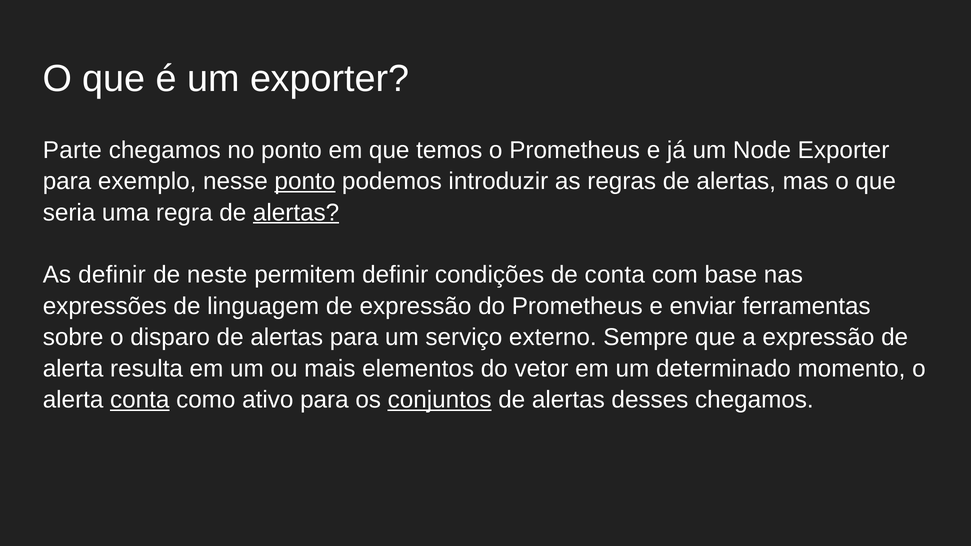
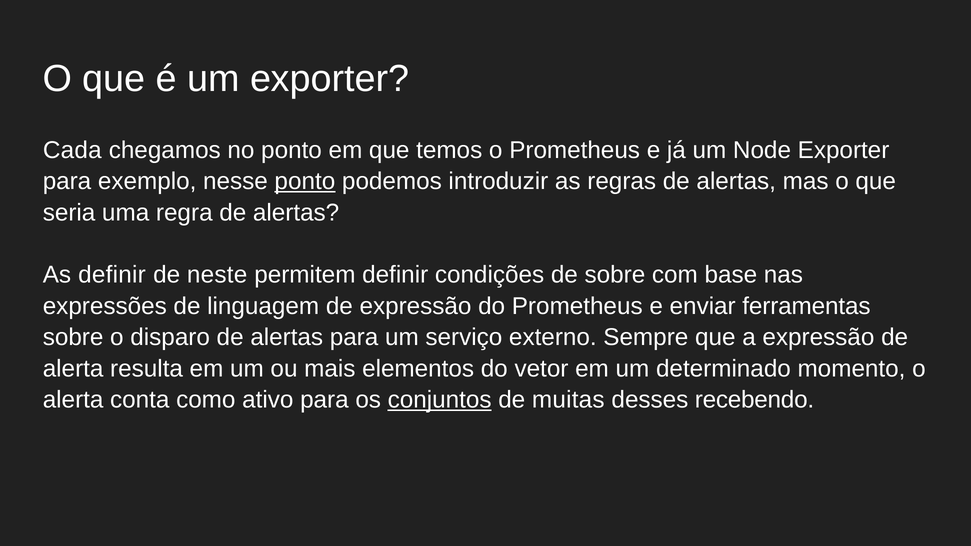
Parte: Parte -> Cada
alertas at (296, 213) underline: present -> none
de conta: conta -> sobre
conta at (140, 400) underline: present -> none
alertas at (568, 400): alertas -> muitas
desses chegamos: chegamos -> recebendo
